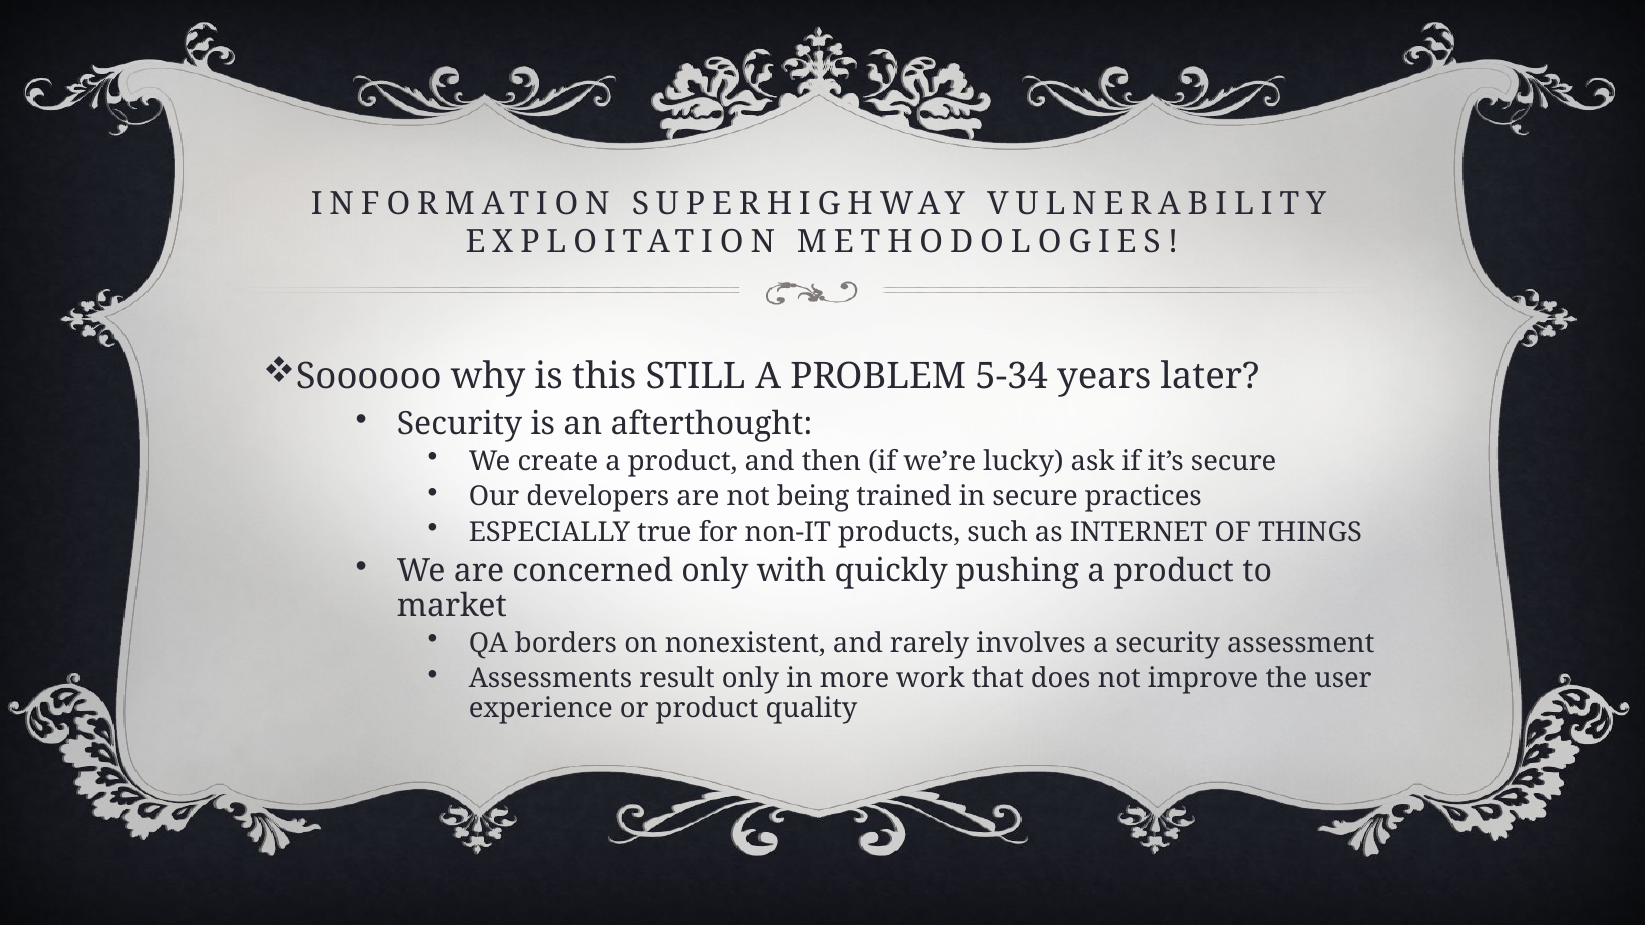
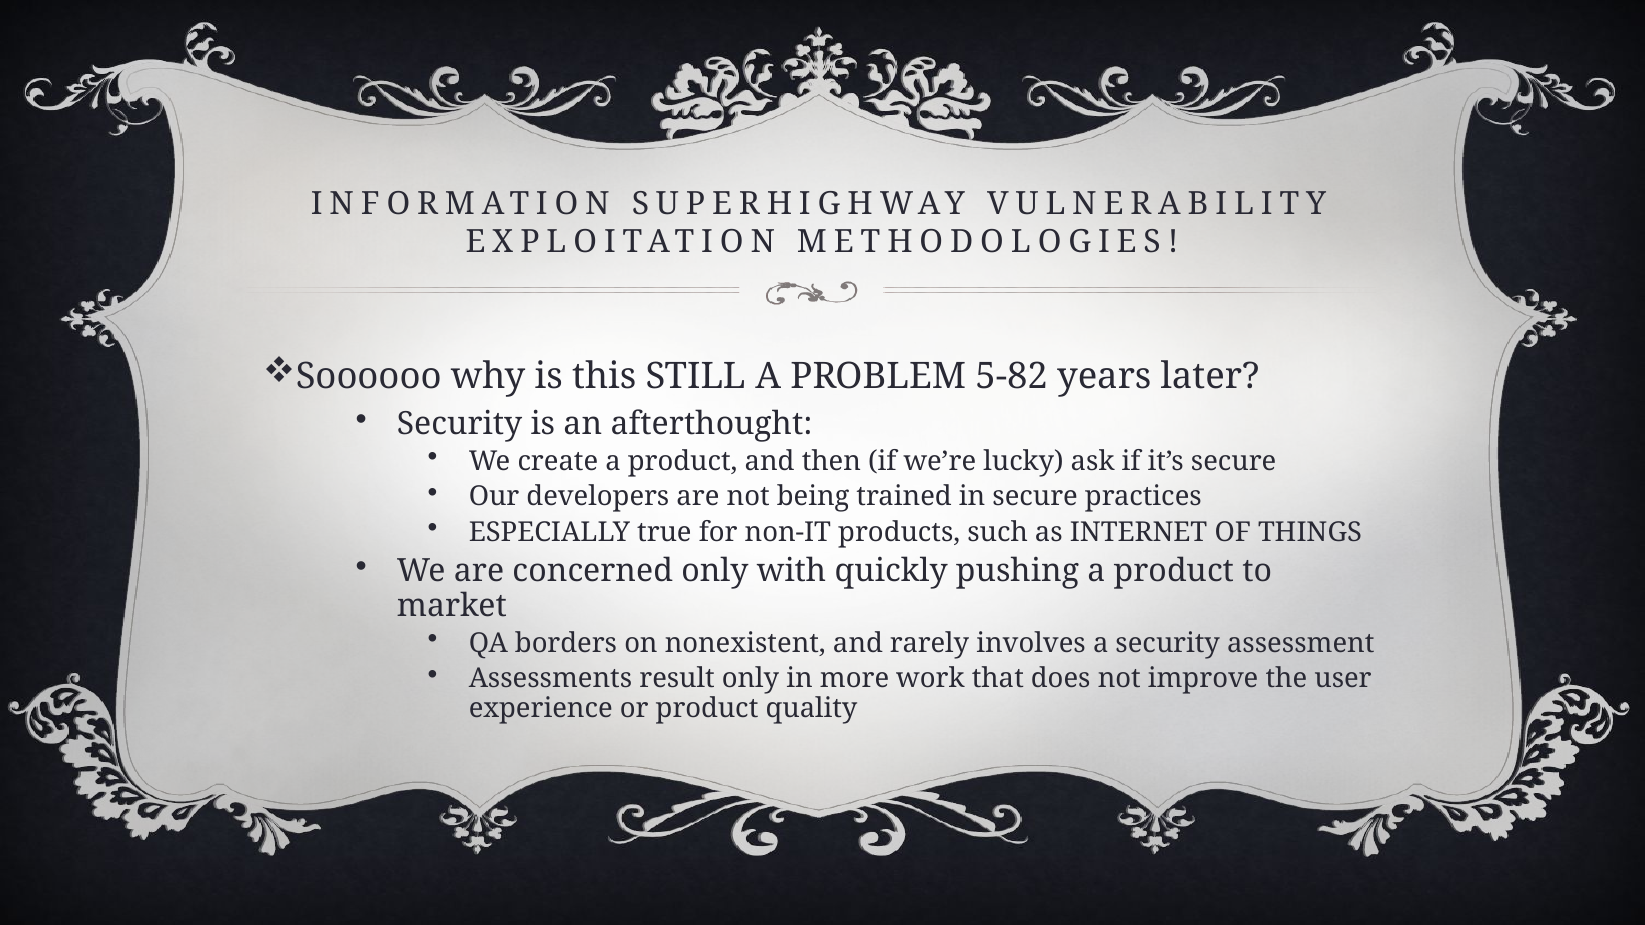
5-34: 5-34 -> 5-82
